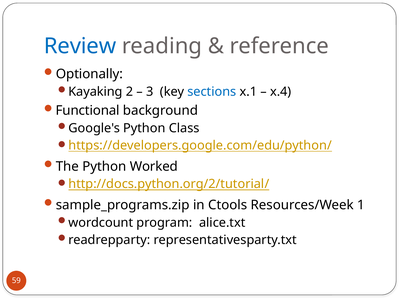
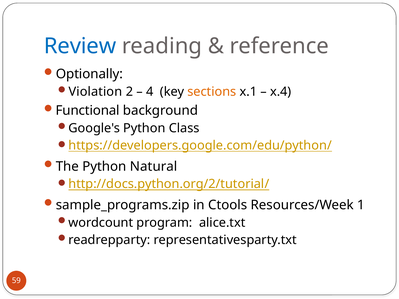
Kayaking: Kayaking -> Violation
3: 3 -> 4
sections colour: blue -> orange
Worked: Worked -> Natural
